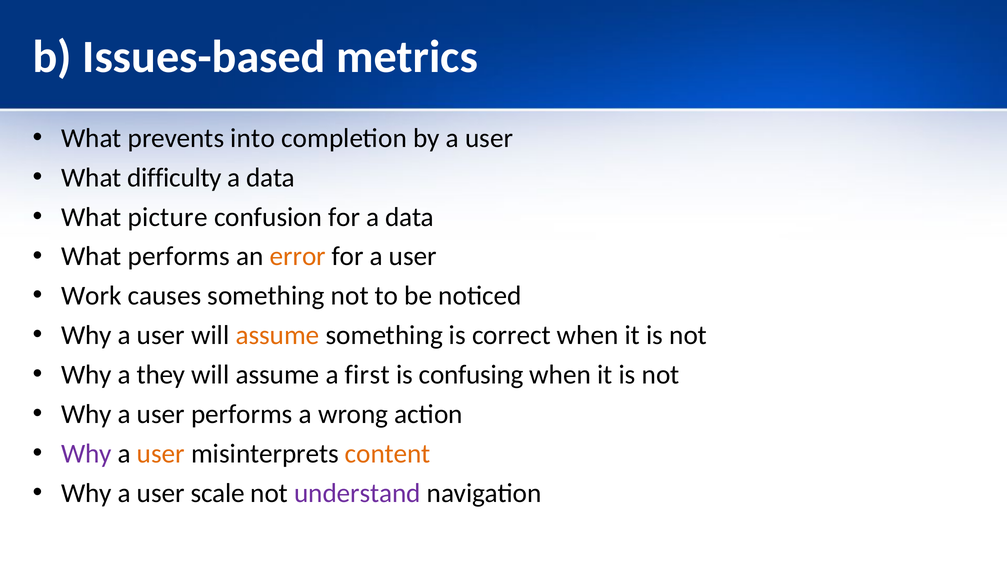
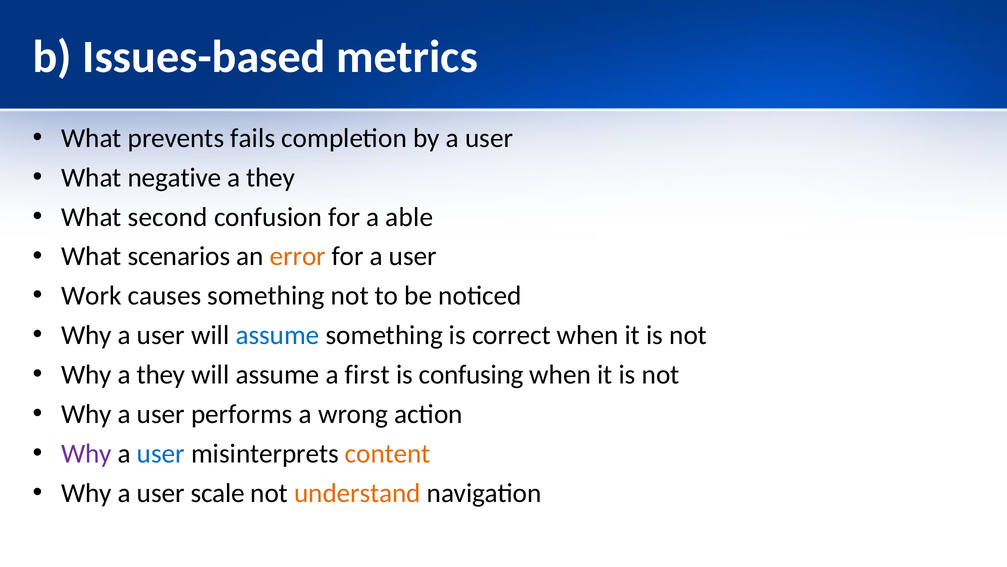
into: into -> fails
difficulty: difficulty -> negative
data at (271, 177): data -> they
picture: picture -> second
for a data: data -> able
What performs: performs -> scenarios
assume at (278, 335) colour: orange -> blue
user at (161, 453) colour: orange -> blue
understand colour: purple -> orange
